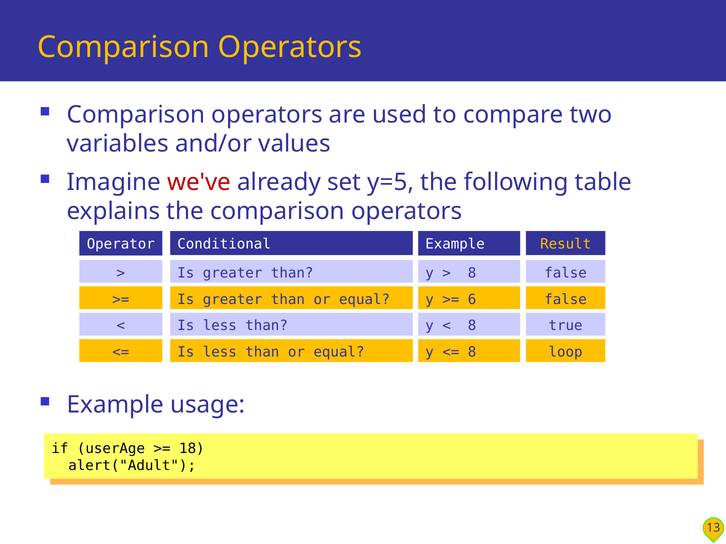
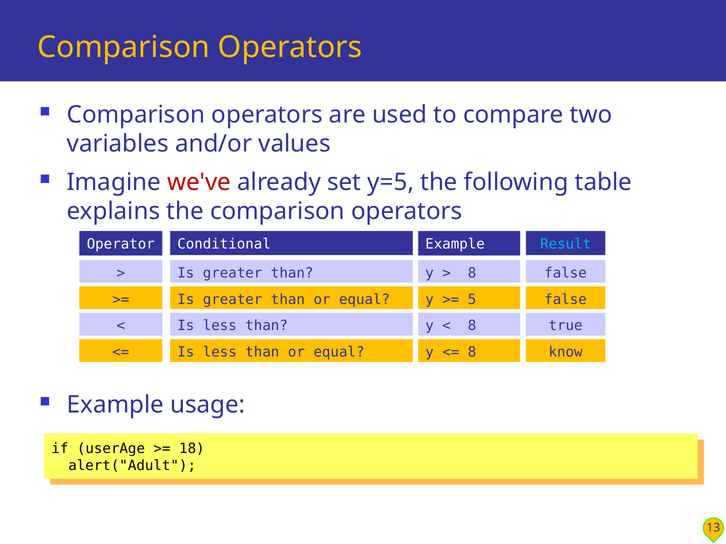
Result colour: yellow -> light blue
6: 6 -> 5
loop: loop -> know
